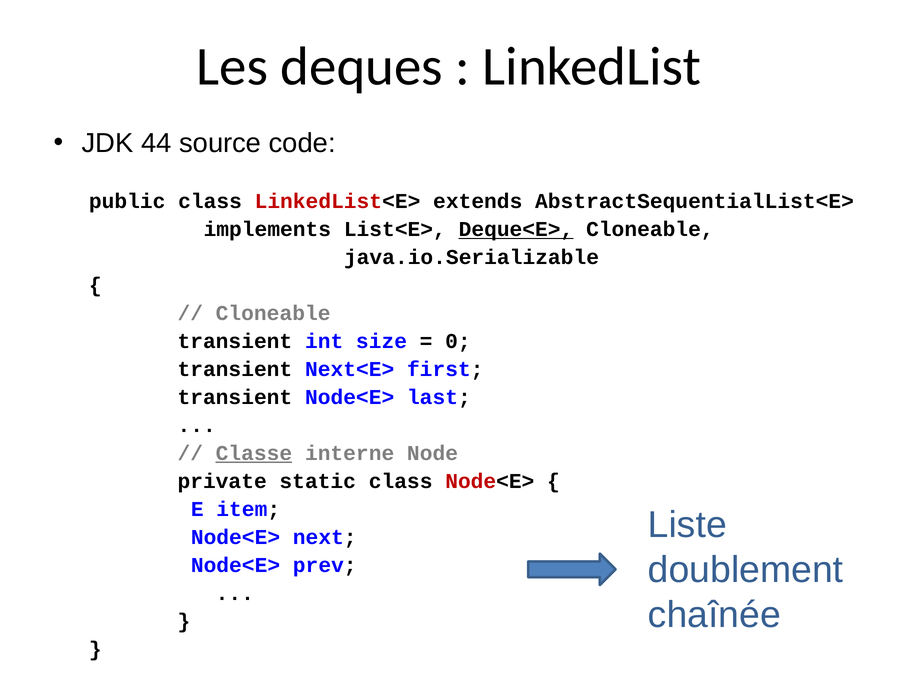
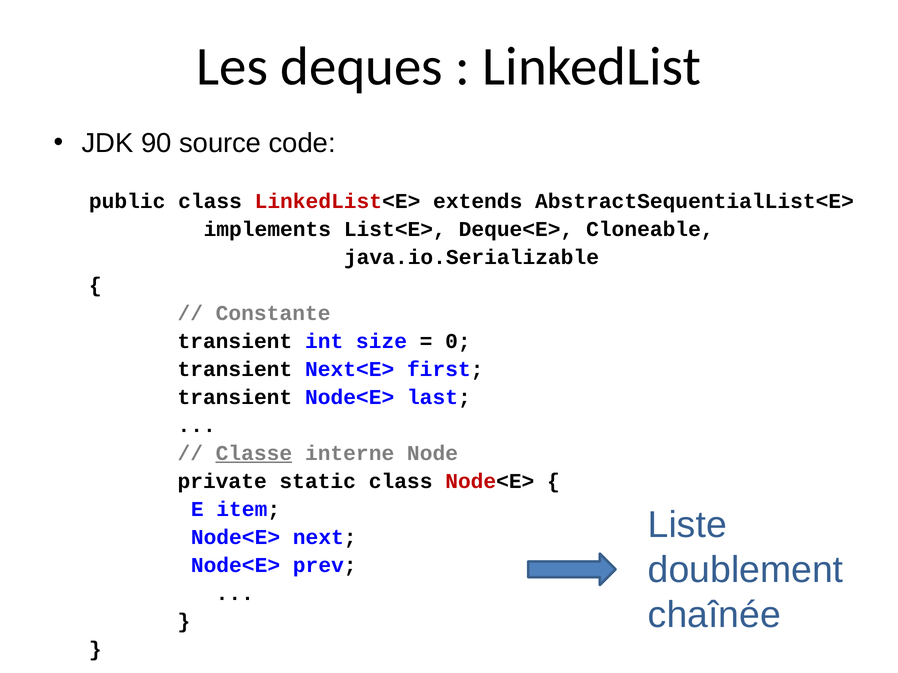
44: 44 -> 90
Deque<E> underline: present -> none
Cloneable at (273, 314): Cloneable -> Constante
